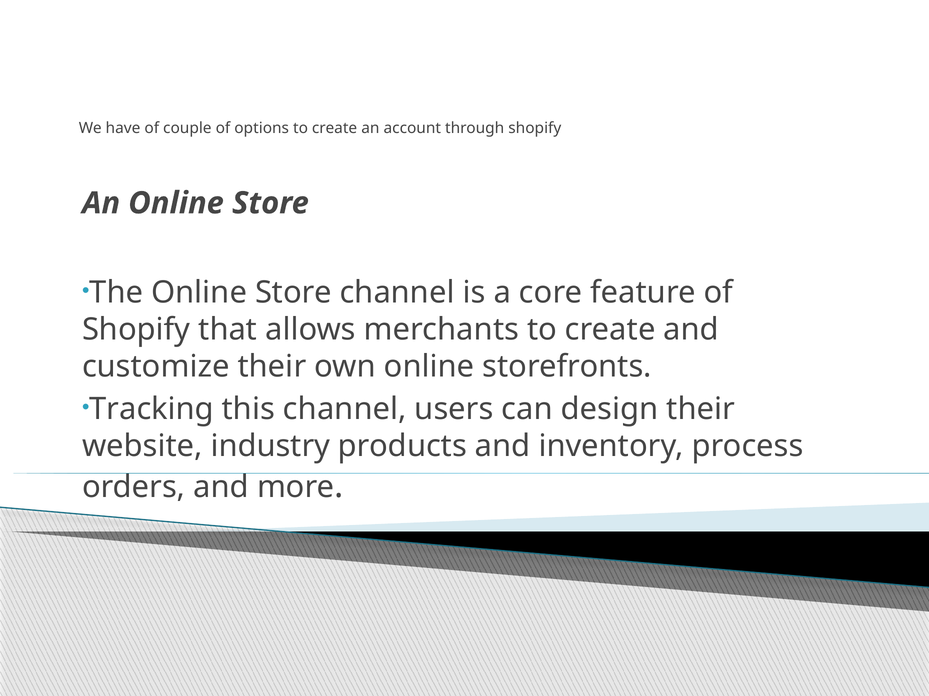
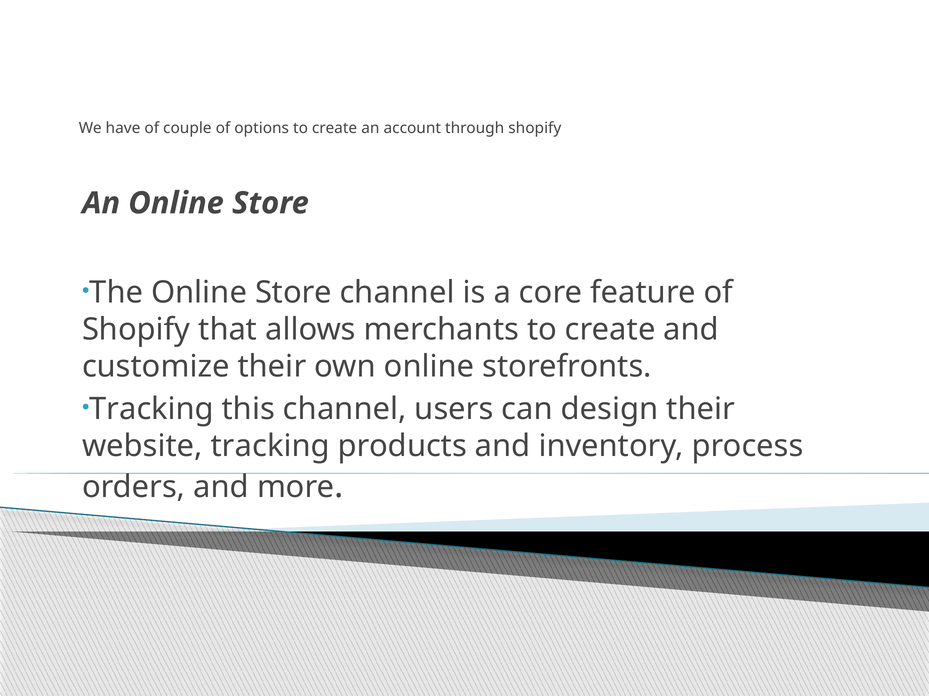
website industry: industry -> tracking
